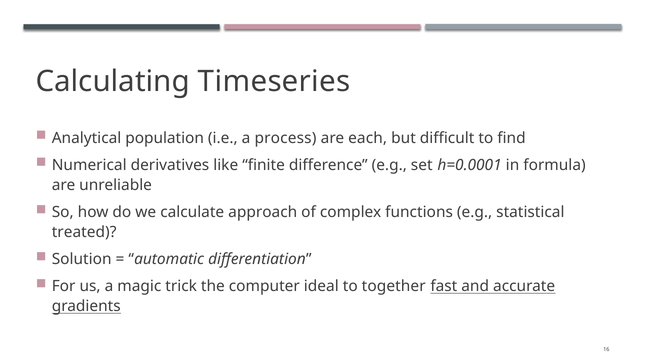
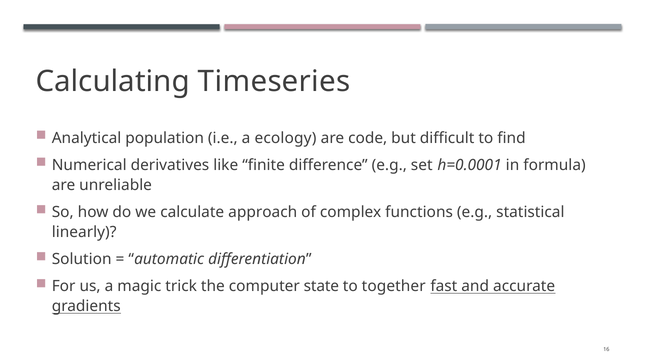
process: process -> ecology
each: each -> code
treated: treated -> linearly
ideal: ideal -> state
